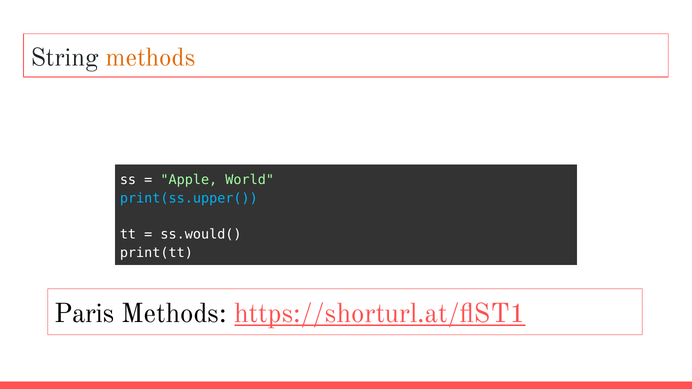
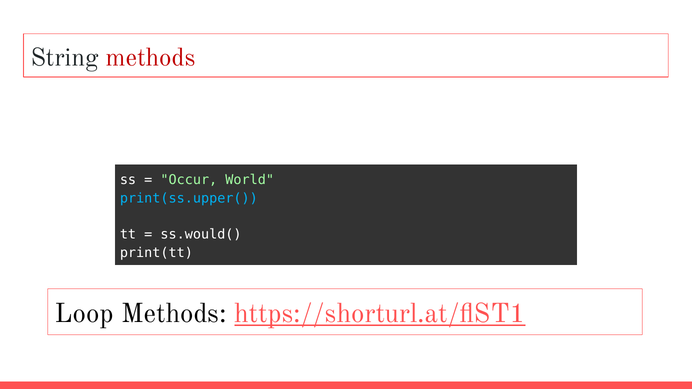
methods at (151, 57) colour: orange -> red
Apple: Apple -> Occur
Paris: Paris -> Loop
